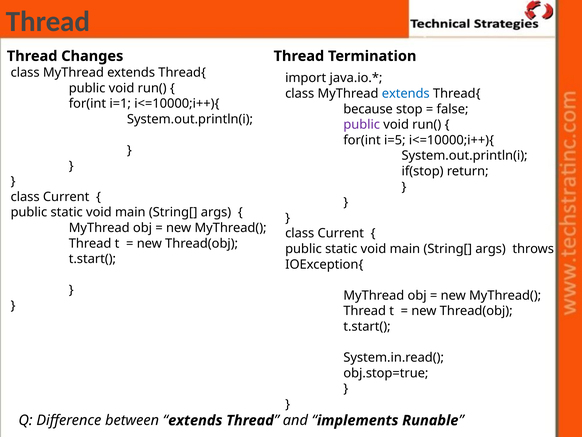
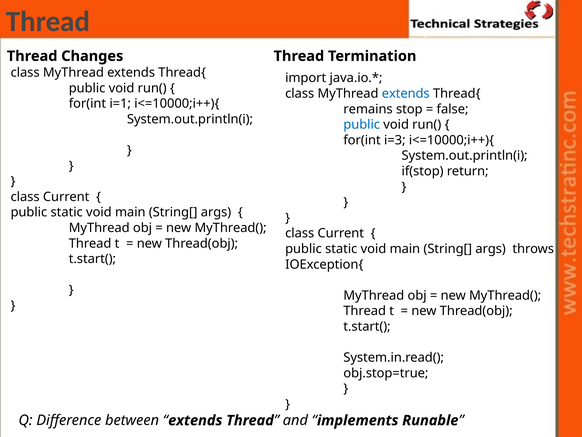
because: because -> remains
public at (362, 124) colour: purple -> blue
i=5: i=5 -> i=3
